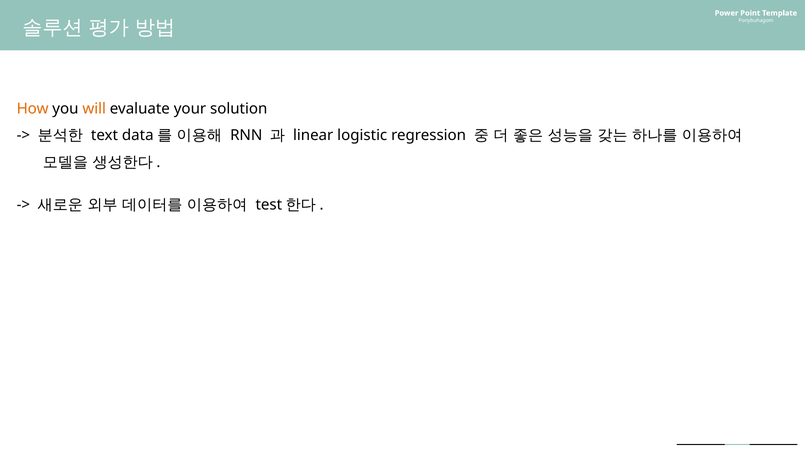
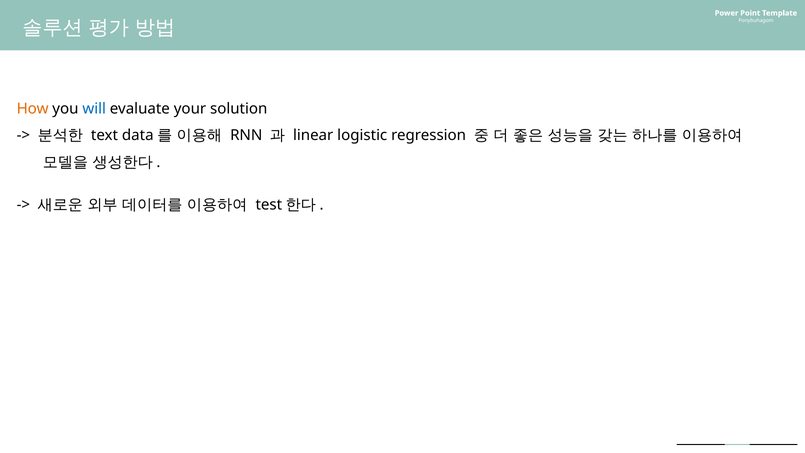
will colour: orange -> blue
